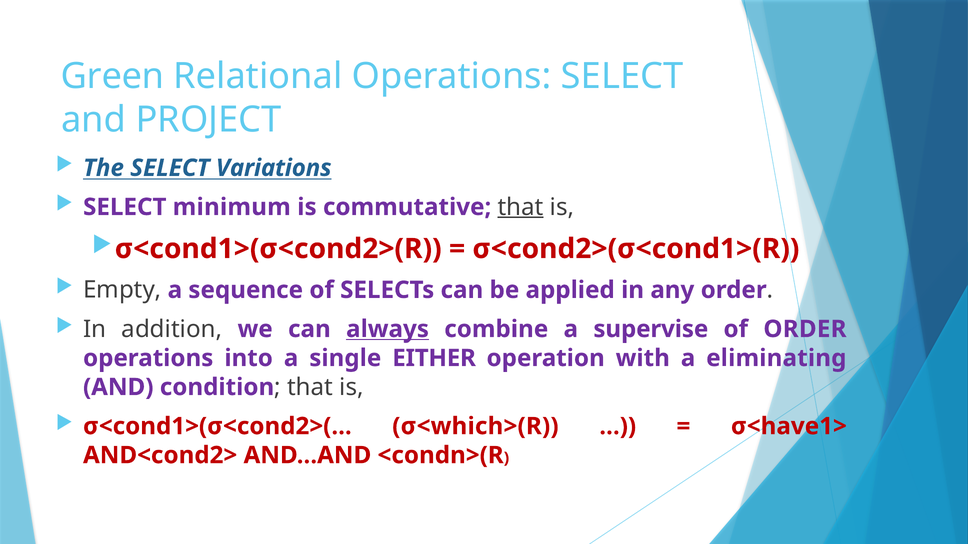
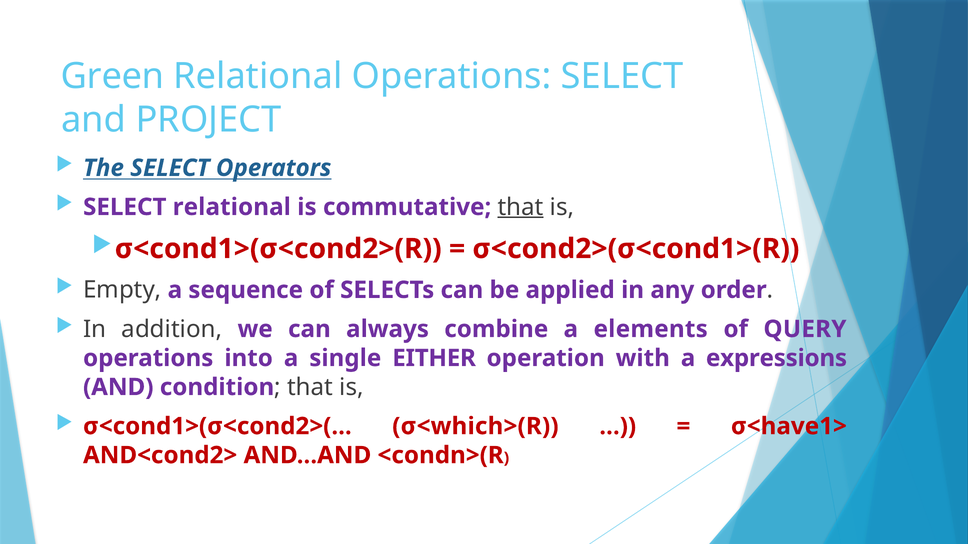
Variations: Variations -> Operators
SELECT minimum: minimum -> relational
always underline: present -> none
supervise: supervise -> elements
of ORDER: ORDER -> QUERY
eliminating: eliminating -> expressions
